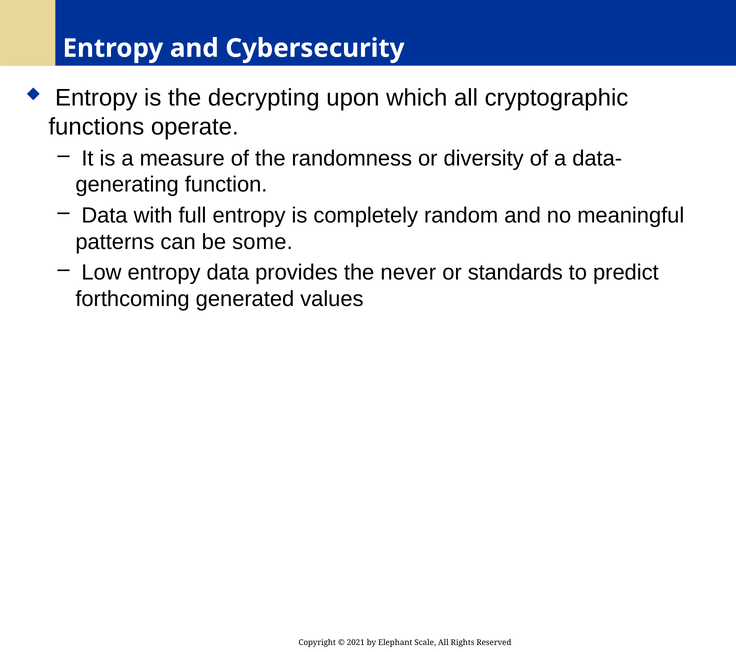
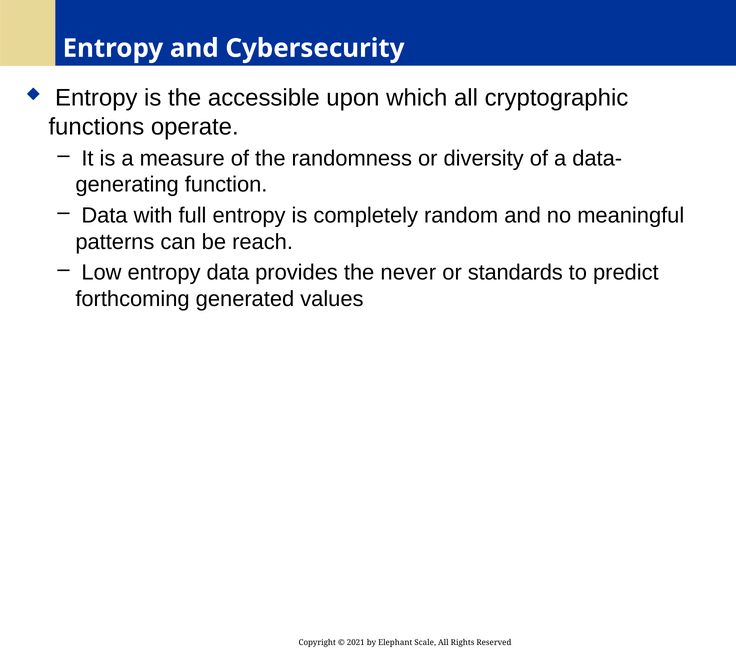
decrypting: decrypting -> accessible
some: some -> reach
